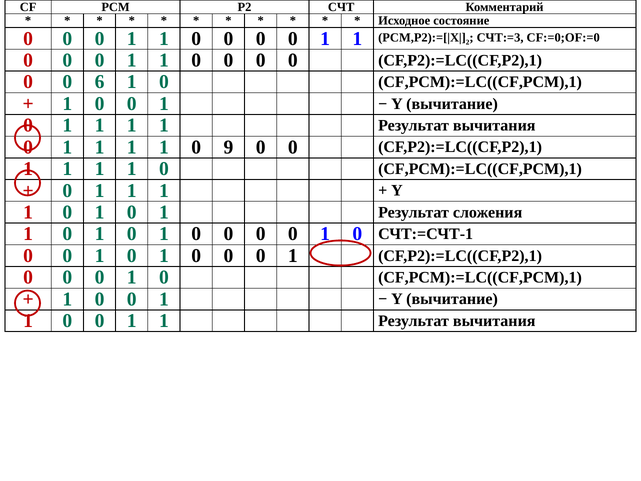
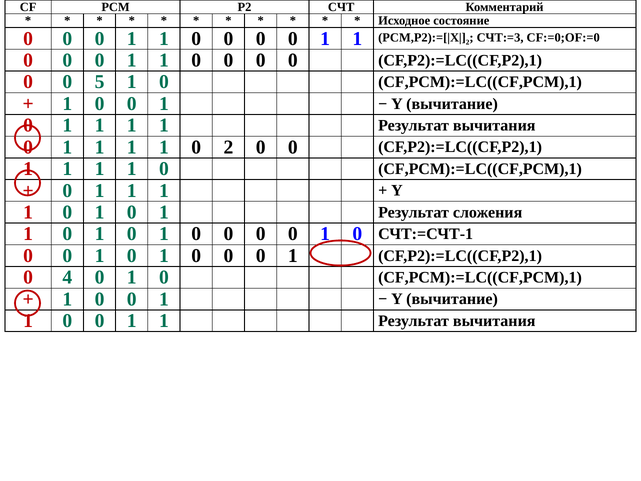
6: 6 -> 5
0 9: 9 -> 2
0 at (67, 277): 0 -> 4
